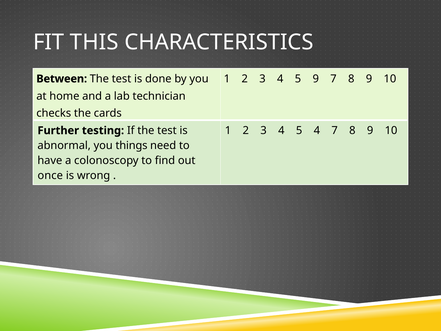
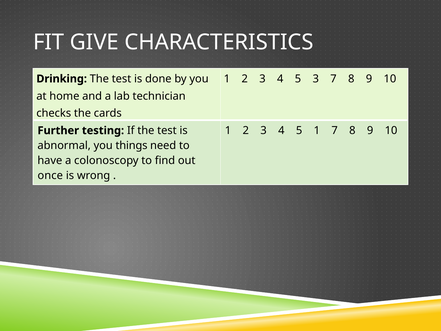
THIS: THIS -> GIVE
5 9: 9 -> 3
Between: Between -> Drinking
5 4: 4 -> 1
